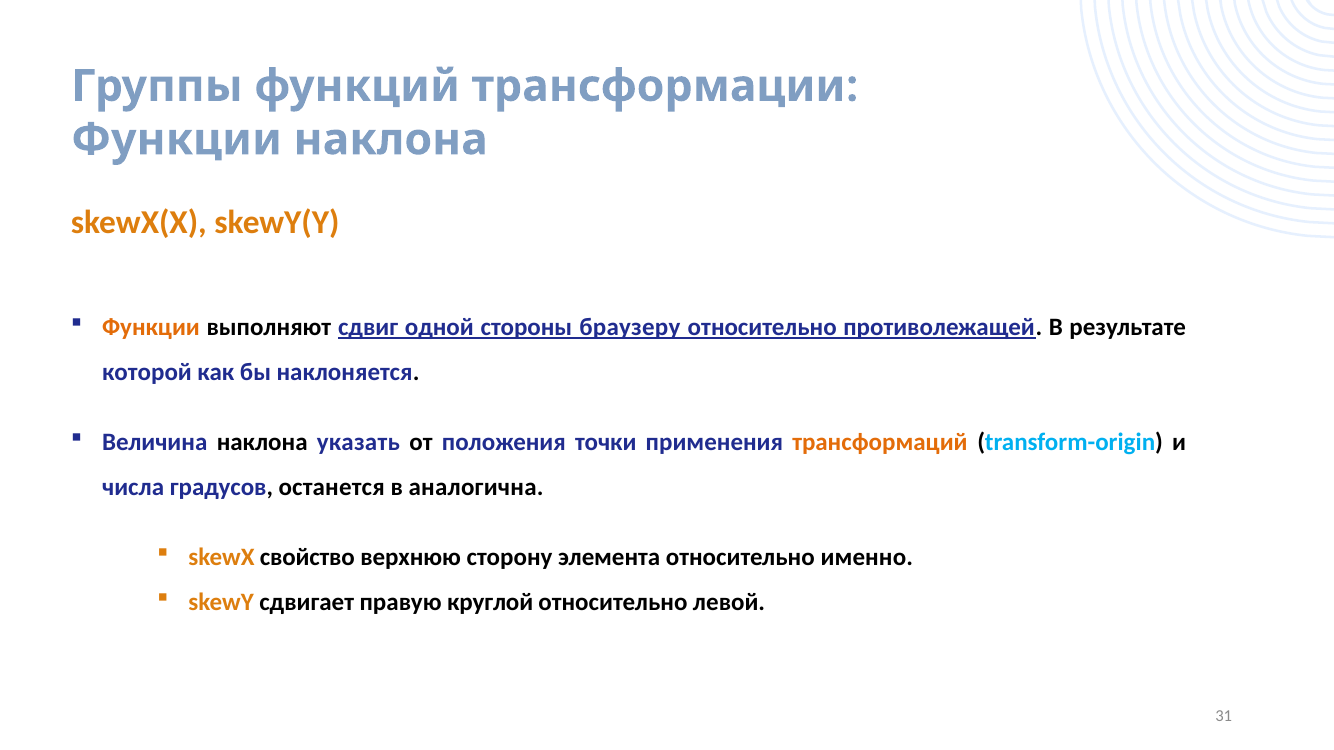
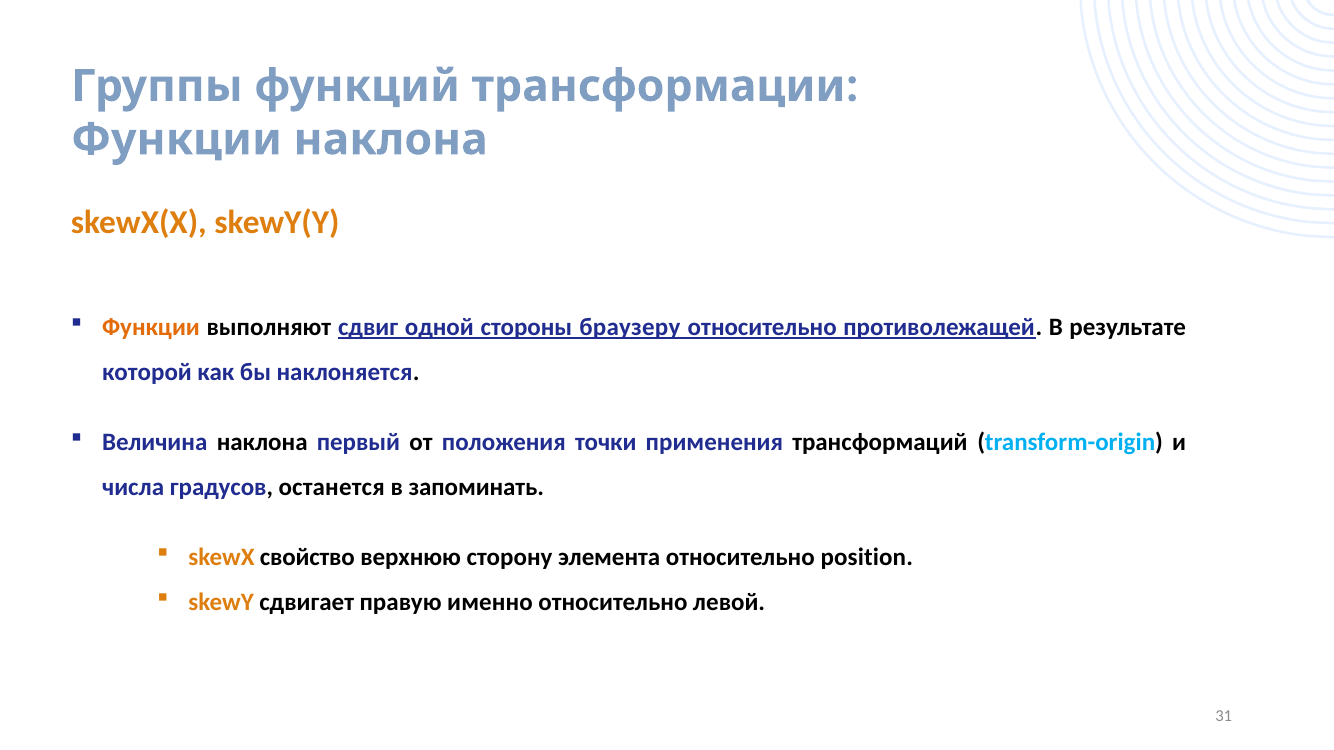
указать: указать -> первый
трансформаций colour: orange -> black
аналогична: аналогична -> запоминать
именно: именно -> position
круглой: круглой -> именно
